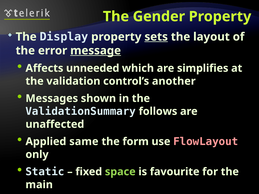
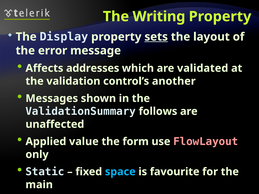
Gender: Gender -> Writing
message underline: present -> none
unneeded: unneeded -> addresses
simplifies: simplifies -> validated
same: same -> value
space at (120, 172) colour: light green -> light blue
